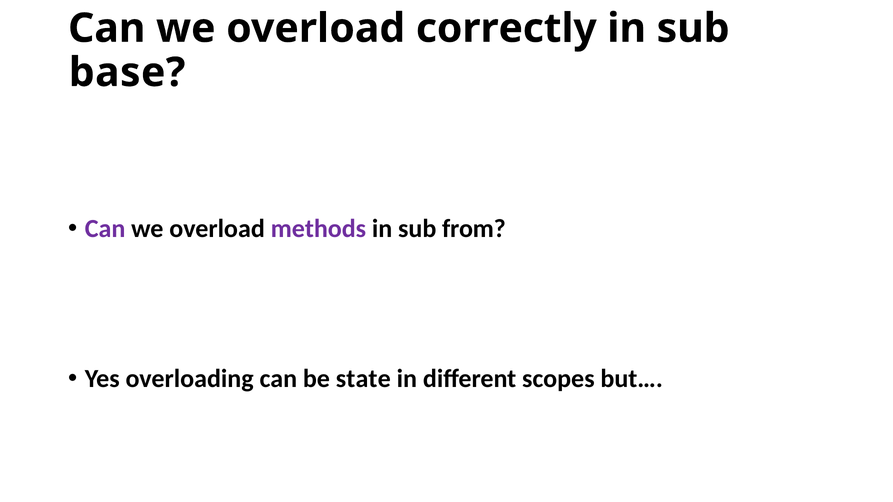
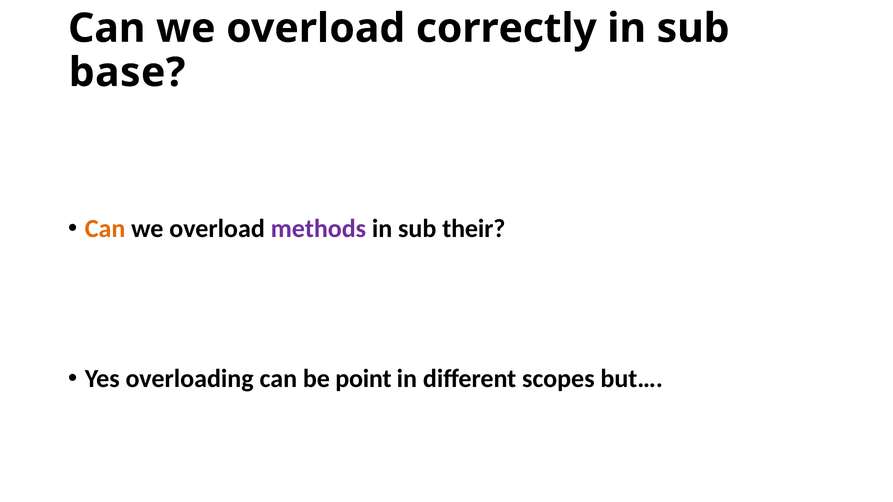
Can at (105, 229) colour: purple -> orange
from: from -> their
state: state -> point
